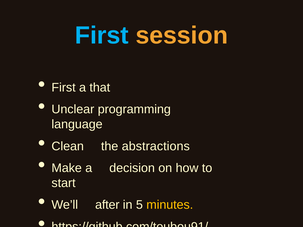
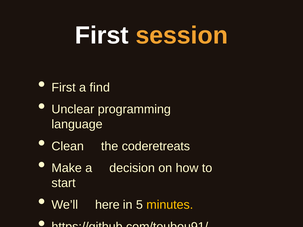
First at (102, 36) colour: light blue -> white
that: that -> find
abstractions: abstractions -> coderetreats
after: after -> here
